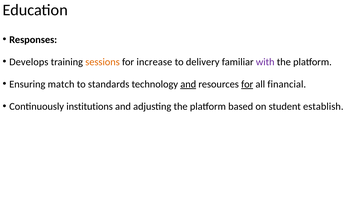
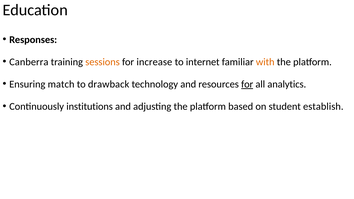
Develops: Develops -> Canberra
delivery: delivery -> internet
with colour: purple -> orange
standards: standards -> drawback
and at (188, 84) underline: present -> none
financial: financial -> analytics
